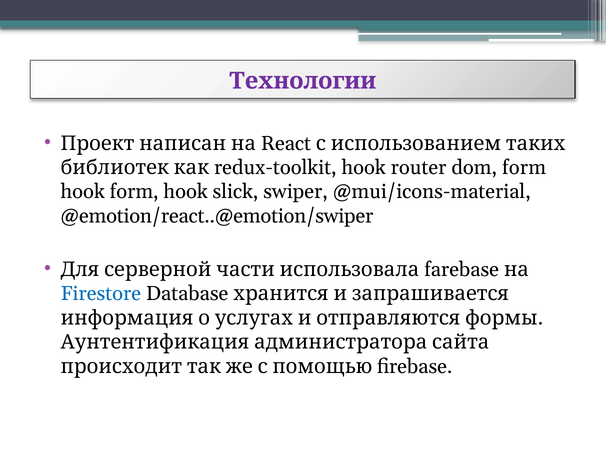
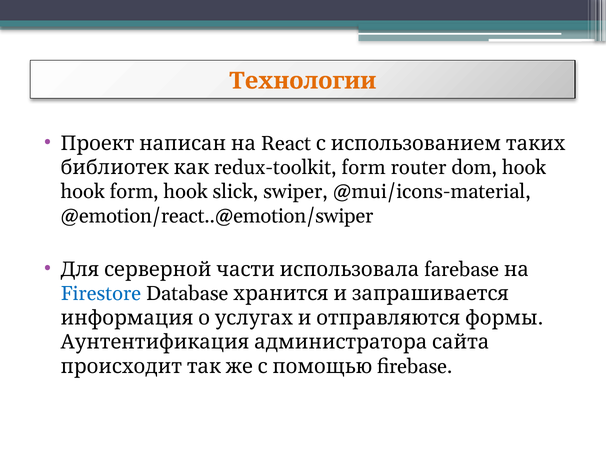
Технологии colour: purple -> orange
hook at (364, 168): hook -> form
dom form: form -> hook
